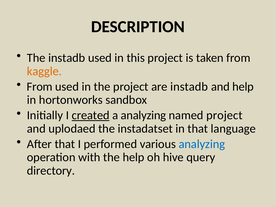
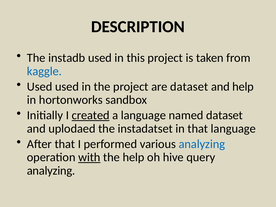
kaggle colour: orange -> blue
From at (40, 87): From -> Used
are instadb: instadb -> dataset
a analyzing: analyzing -> language
named project: project -> dataset
with underline: none -> present
directory at (51, 171): directory -> analyzing
